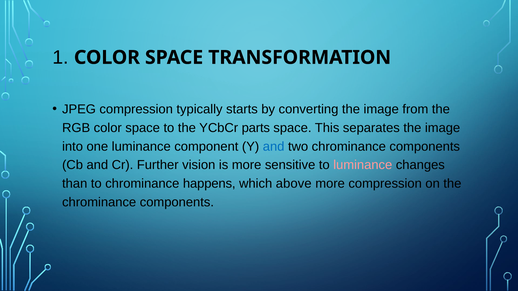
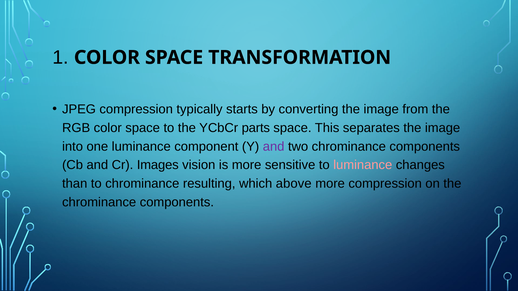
and at (274, 147) colour: blue -> purple
Further: Further -> Images
happens: happens -> resulting
